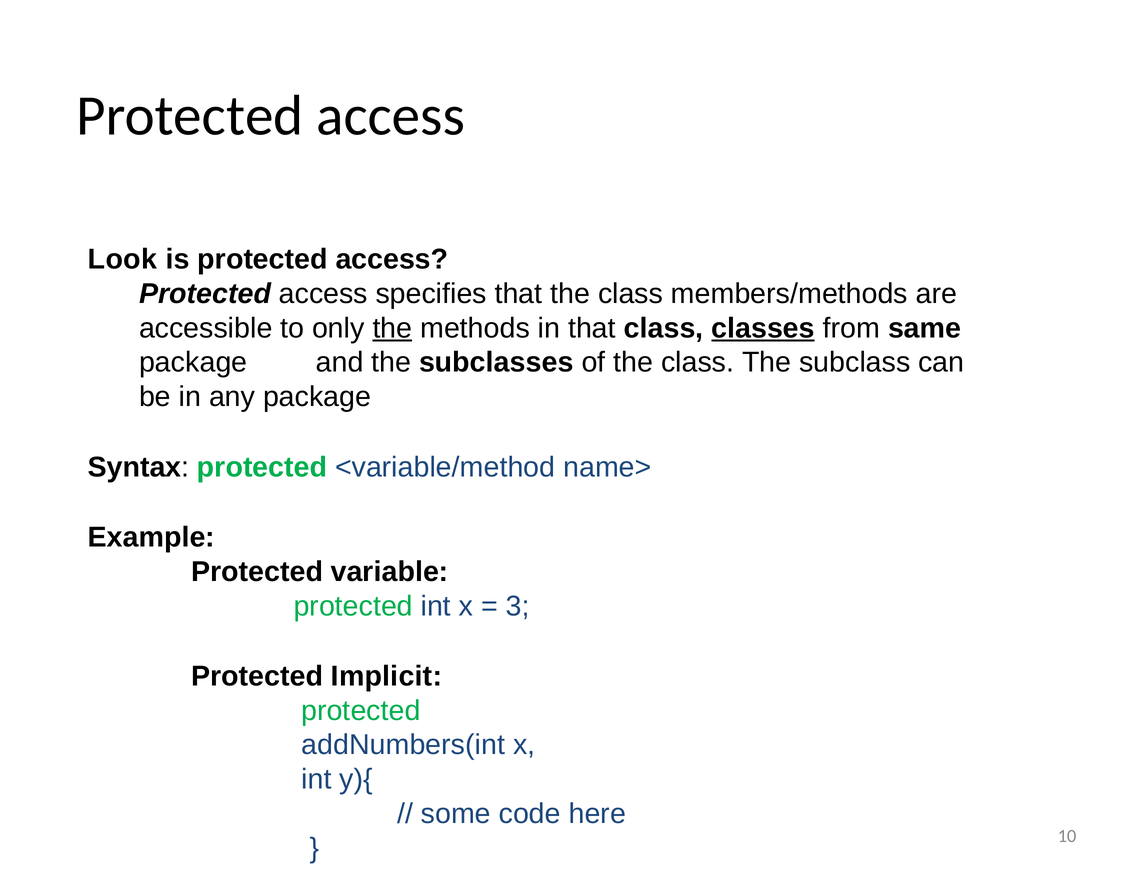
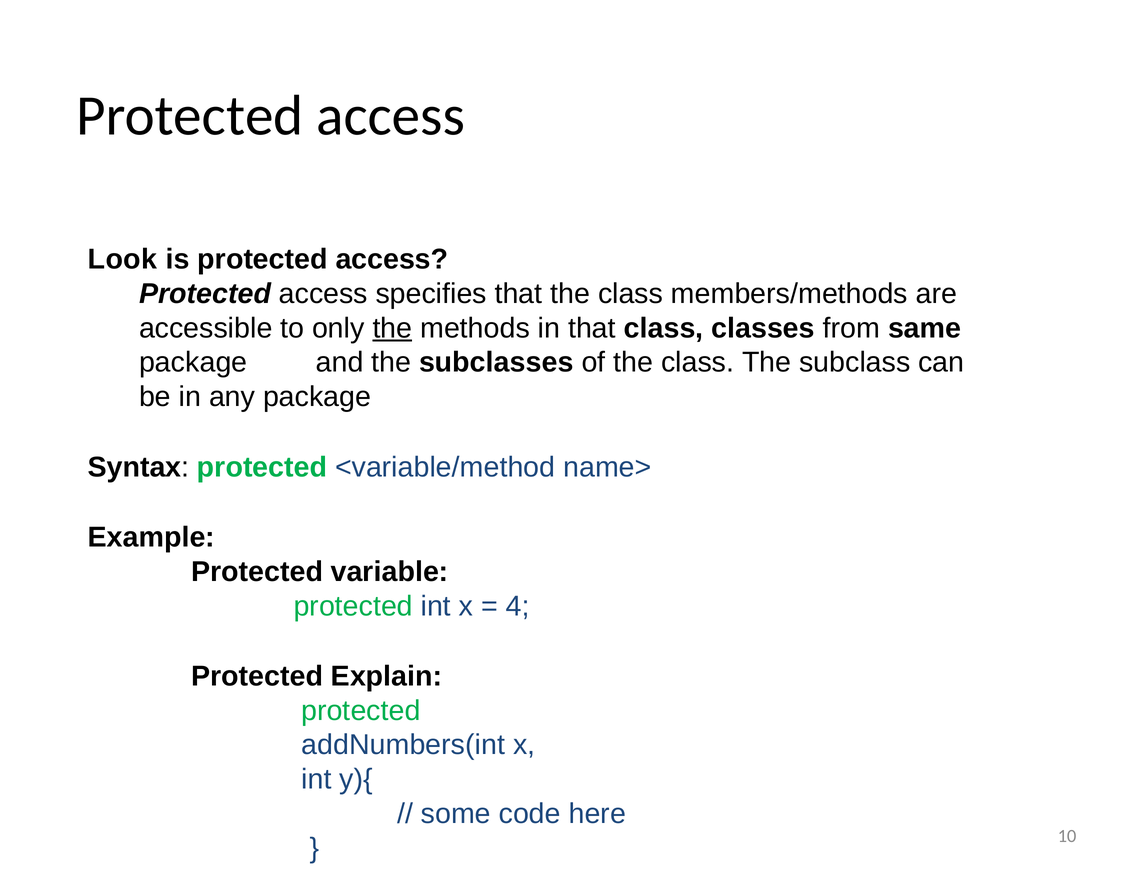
classes underline: present -> none
3: 3 -> 4
Implicit: Implicit -> Explain
